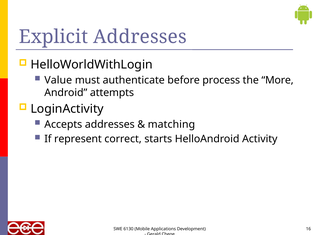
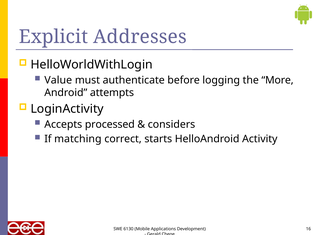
process: process -> logging
Accepts addresses: addresses -> processed
matching: matching -> considers
represent: represent -> matching
